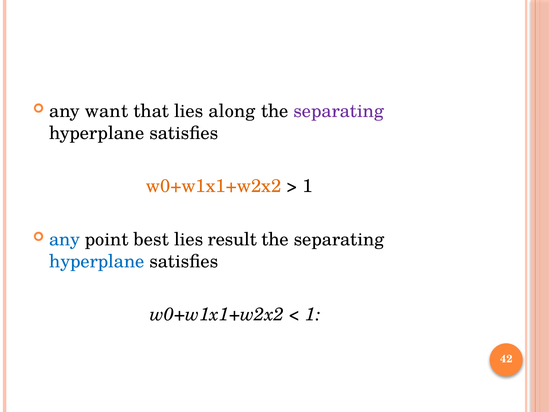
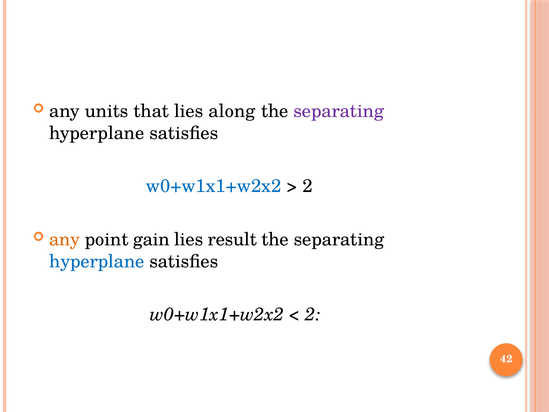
want: want -> units
w0+w1x1+w2x2 at (214, 186) colour: orange -> blue
1 at (308, 186): 1 -> 2
any at (65, 239) colour: blue -> orange
best: best -> gain
1 at (313, 314): 1 -> 2
